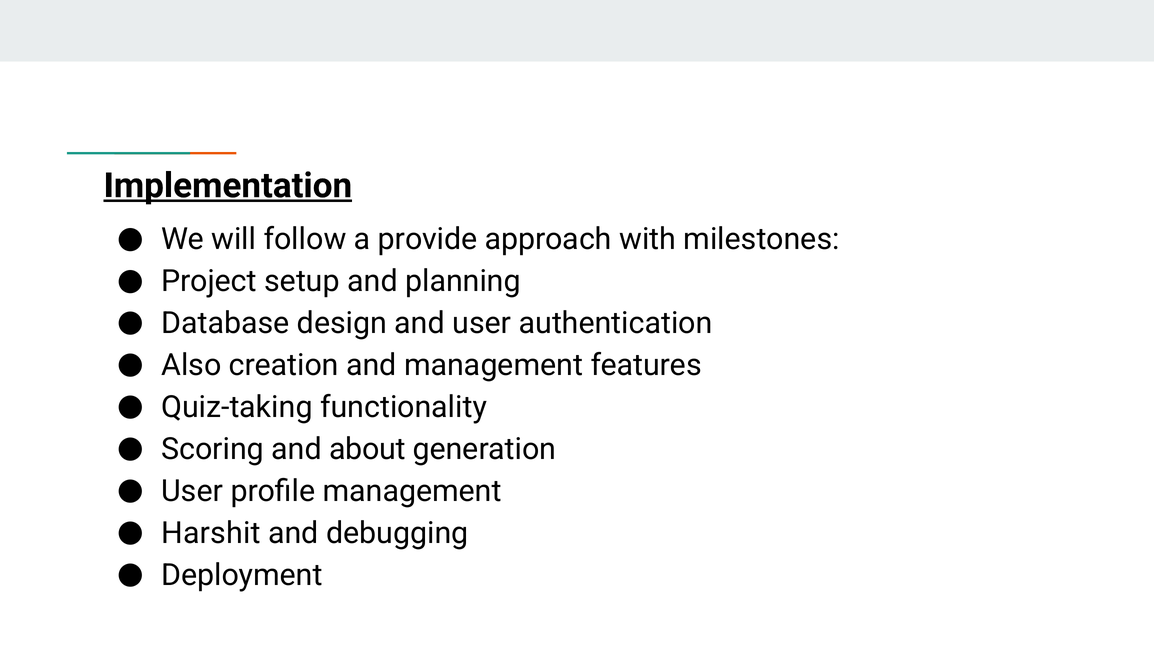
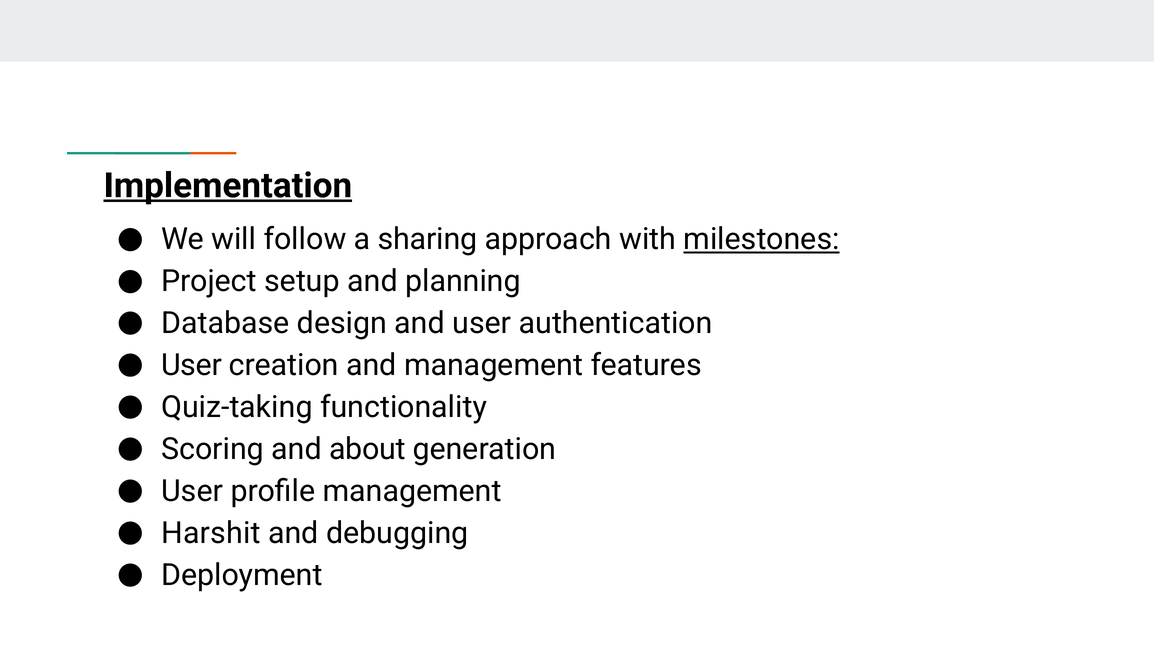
provide: provide -> sharing
milestones underline: none -> present
Also at (191, 365): Also -> User
